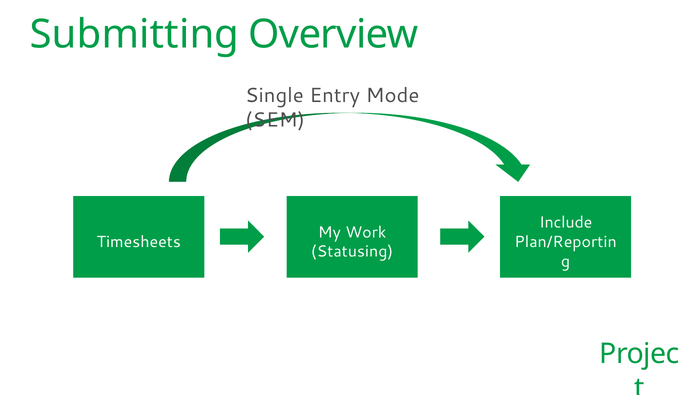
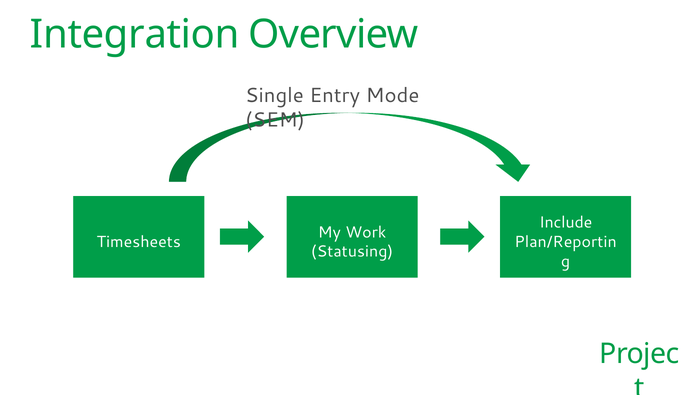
Submitting: Submitting -> Integration
